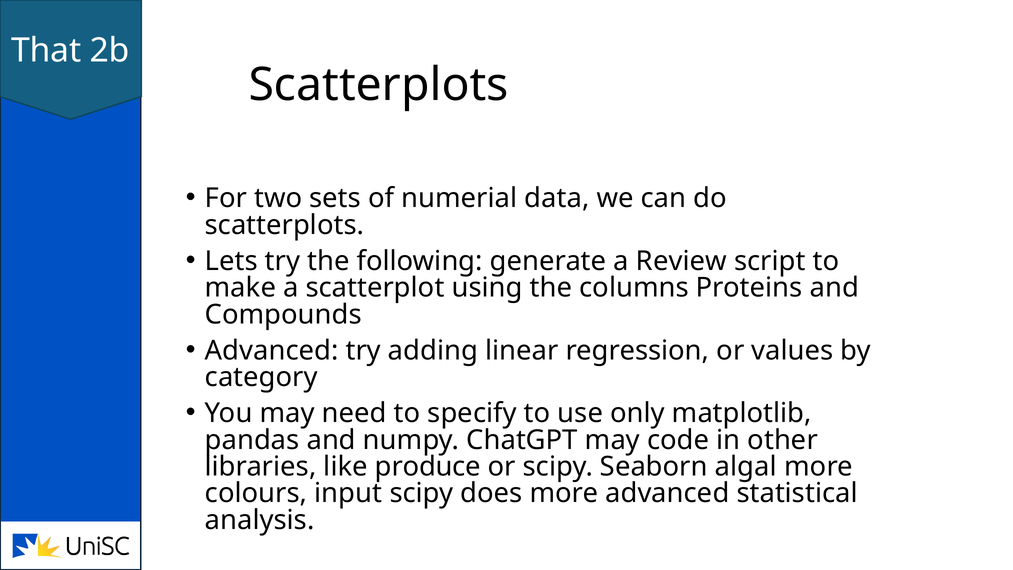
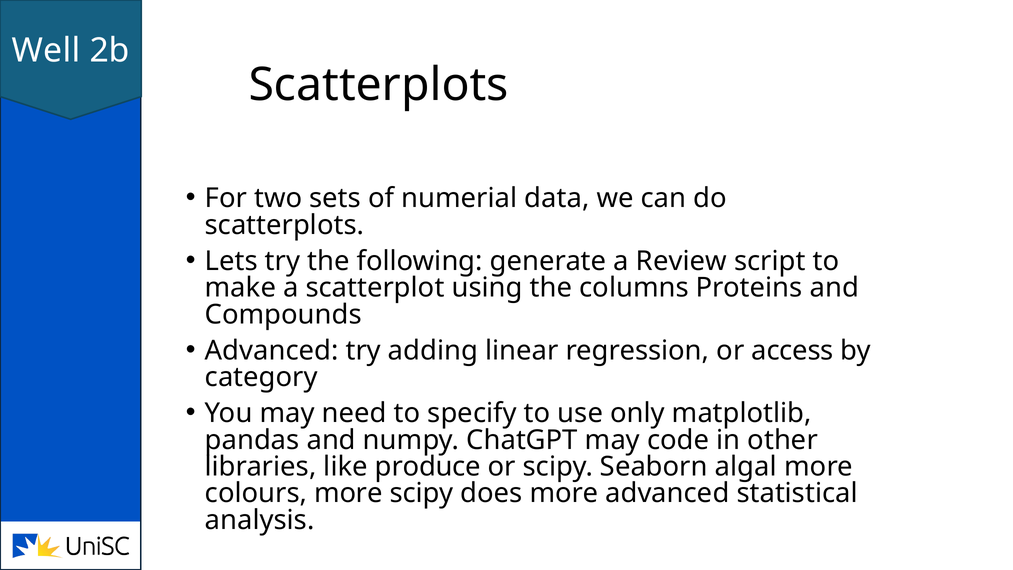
That: That -> Well
values: values -> access
colours input: input -> more
